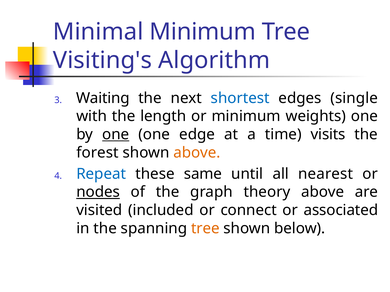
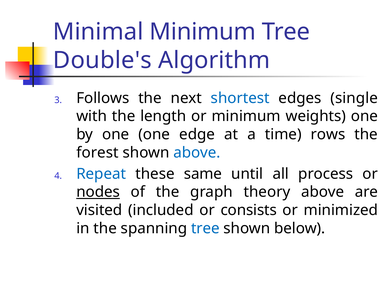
Visiting's: Visiting's -> Double's
Waiting: Waiting -> Follows
one at (116, 135) underline: present -> none
visits: visits -> rows
above at (197, 153) colour: orange -> blue
nearest: nearest -> process
connect: connect -> consists
associated: associated -> minimized
tree at (205, 229) colour: orange -> blue
